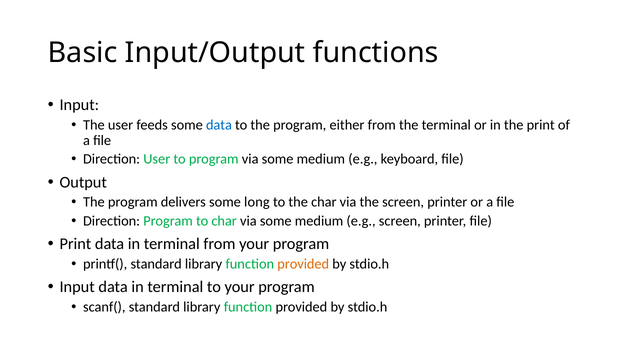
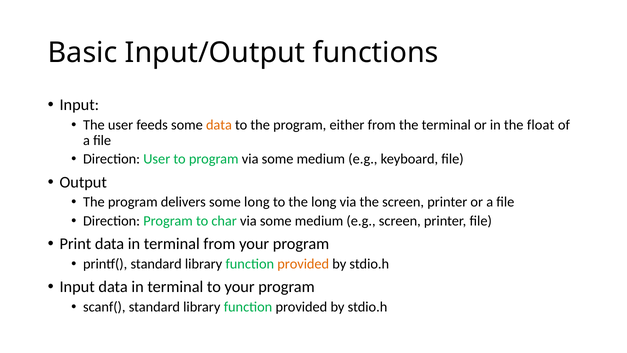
data at (219, 125) colour: blue -> orange
the print: print -> float
the char: char -> long
